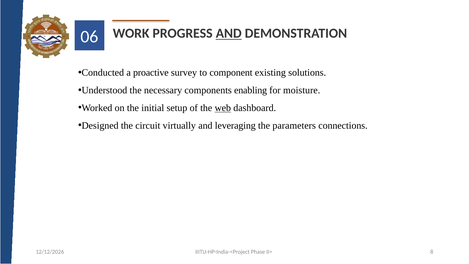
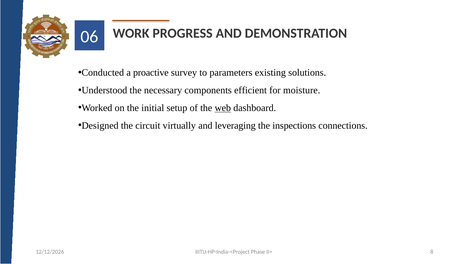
AND at (229, 33) underline: present -> none
component: component -> parameters
enabling: enabling -> efficient
parameters: parameters -> inspections
